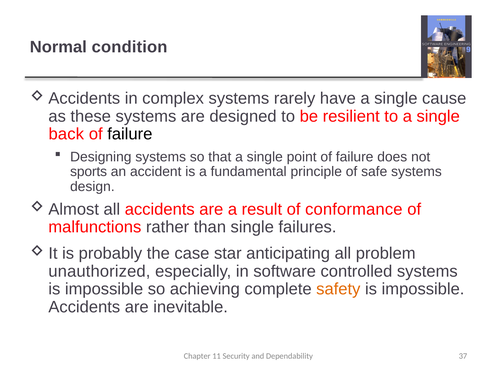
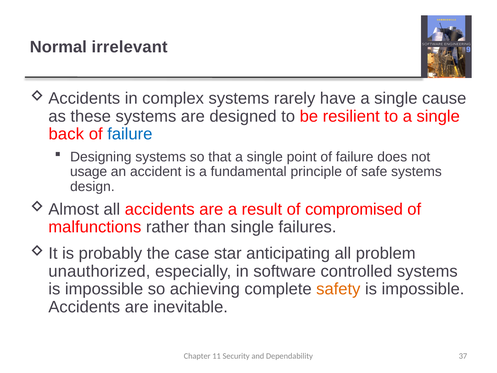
condition: condition -> irrelevant
failure at (130, 134) colour: black -> blue
sports: sports -> usage
conformance: conformance -> compromised
